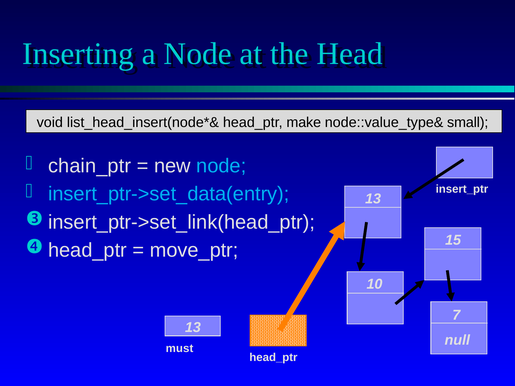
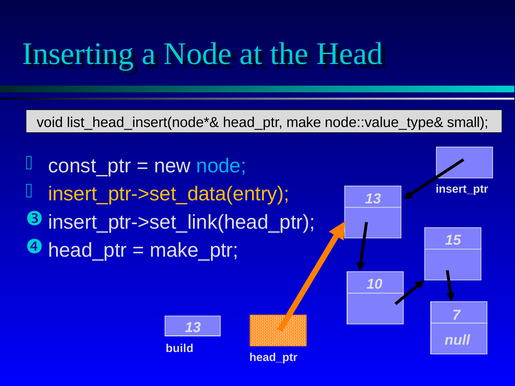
chain_ptr: chain_ptr -> const_ptr
insert_ptr->set_data(entry colour: light blue -> yellow
move_ptr: move_ptr -> make_ptr
must: must -> build
